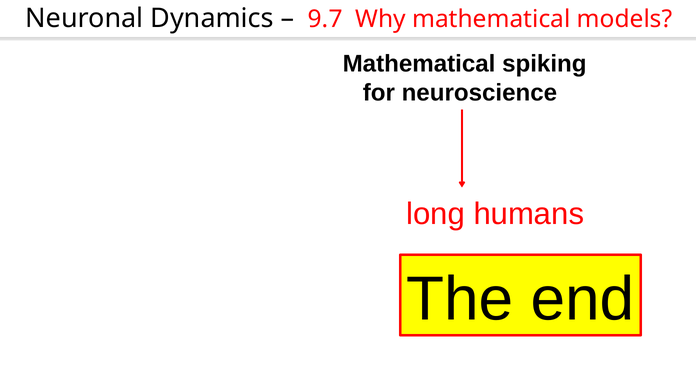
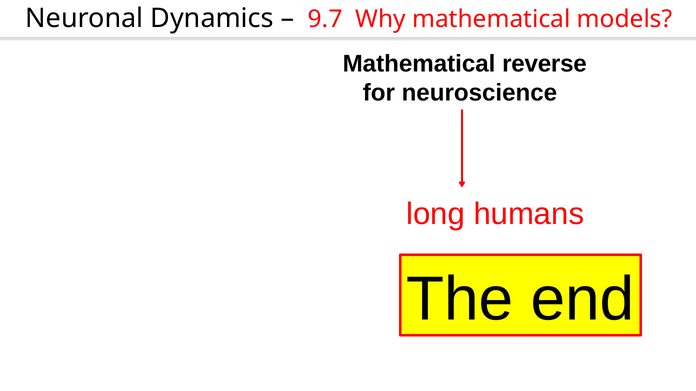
spiking: spiking -> reverse
